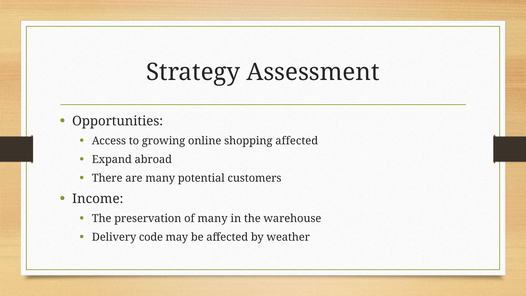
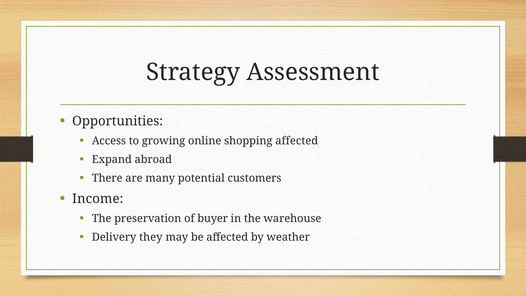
of many: many -> buyer
code: code -> they
